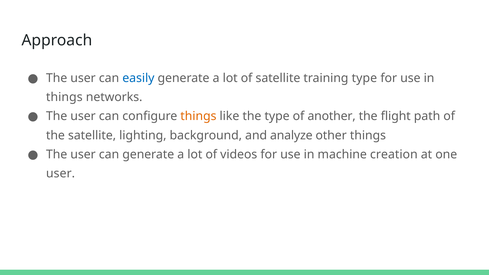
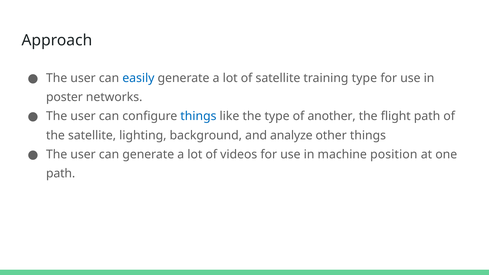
things at (64, 97): things -> poster
things at (198, 116) colour: orange -> blue
creation: creation -> position
user at (61, 174): user -> path
